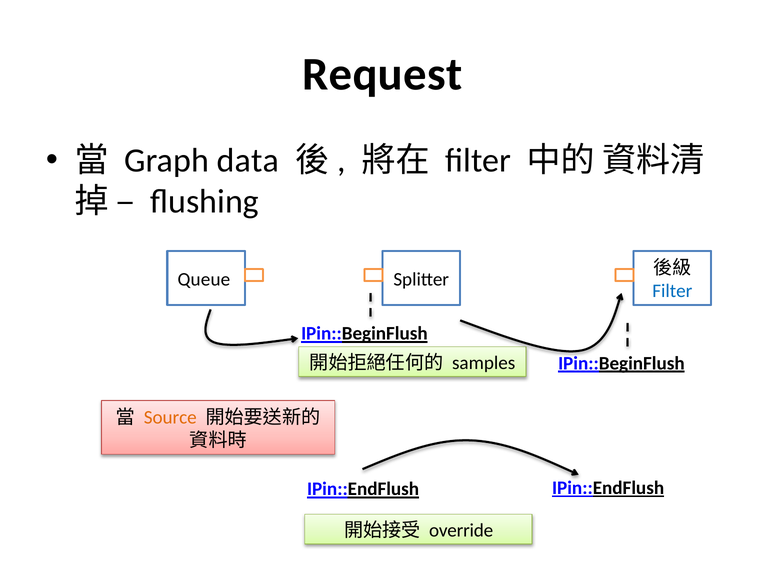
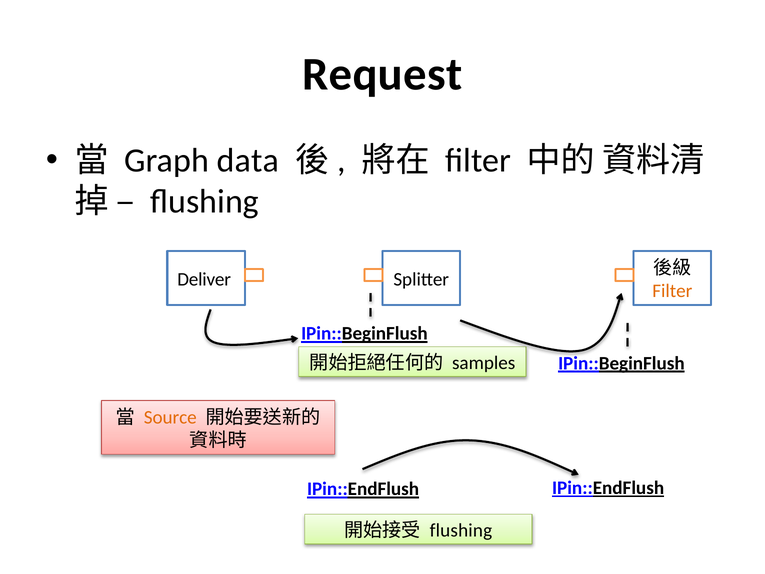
Queue: Queue -> Deliver
Filter at (672, 291) colour: blue -> orange
override at (461, 530): override -> flushing
